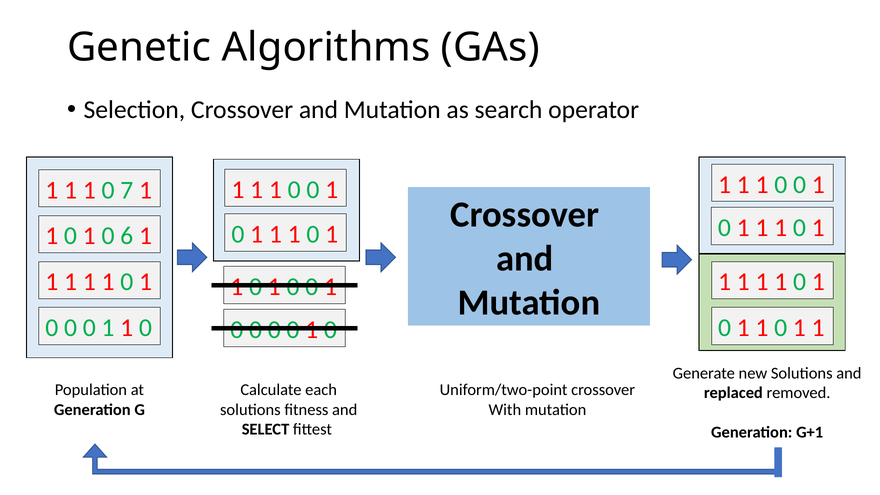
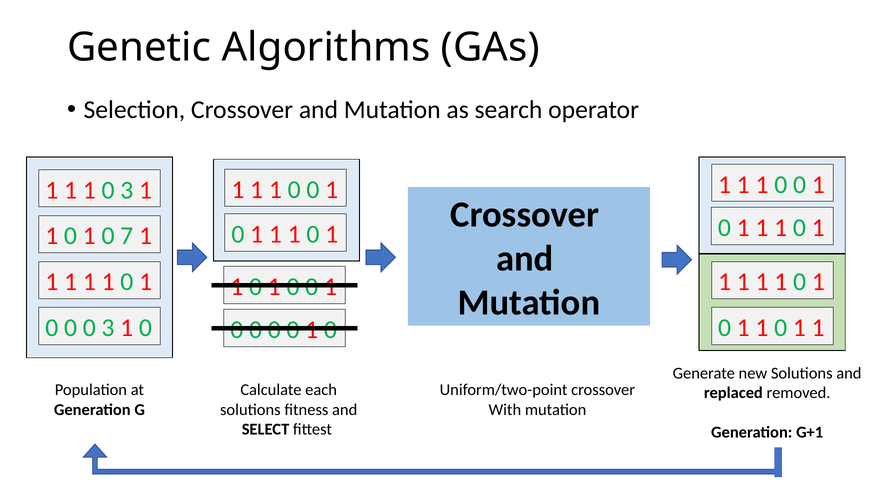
1 0 7: 7 -> 3
6: 6 -> 7
1 at (108, 328): 1 -> 3
